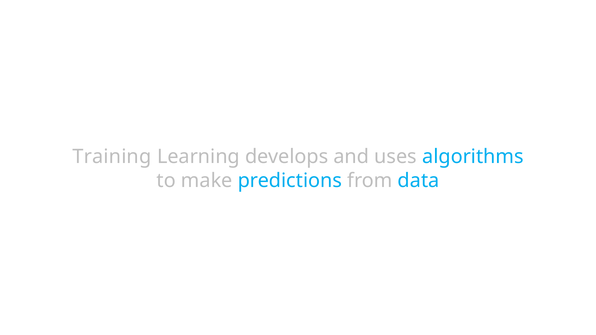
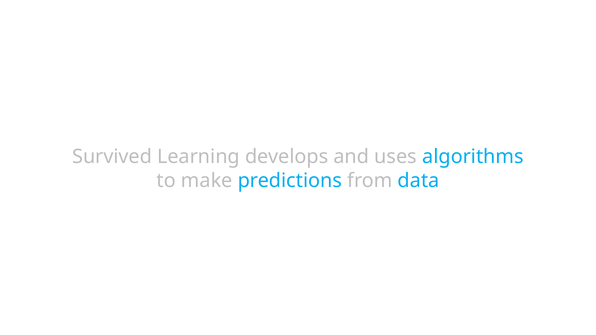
Training: Training -> Survived
